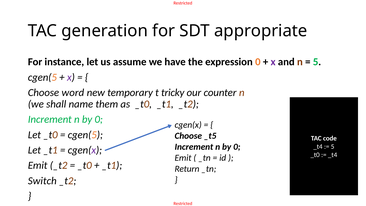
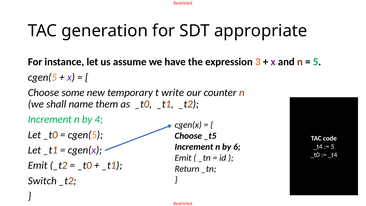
expression 0: 0 -> 3
word: word -> some
tricky: tricky -> write
0 at (99, 119): 0 -> 4
0 at (237, 147): 0 -> 6
